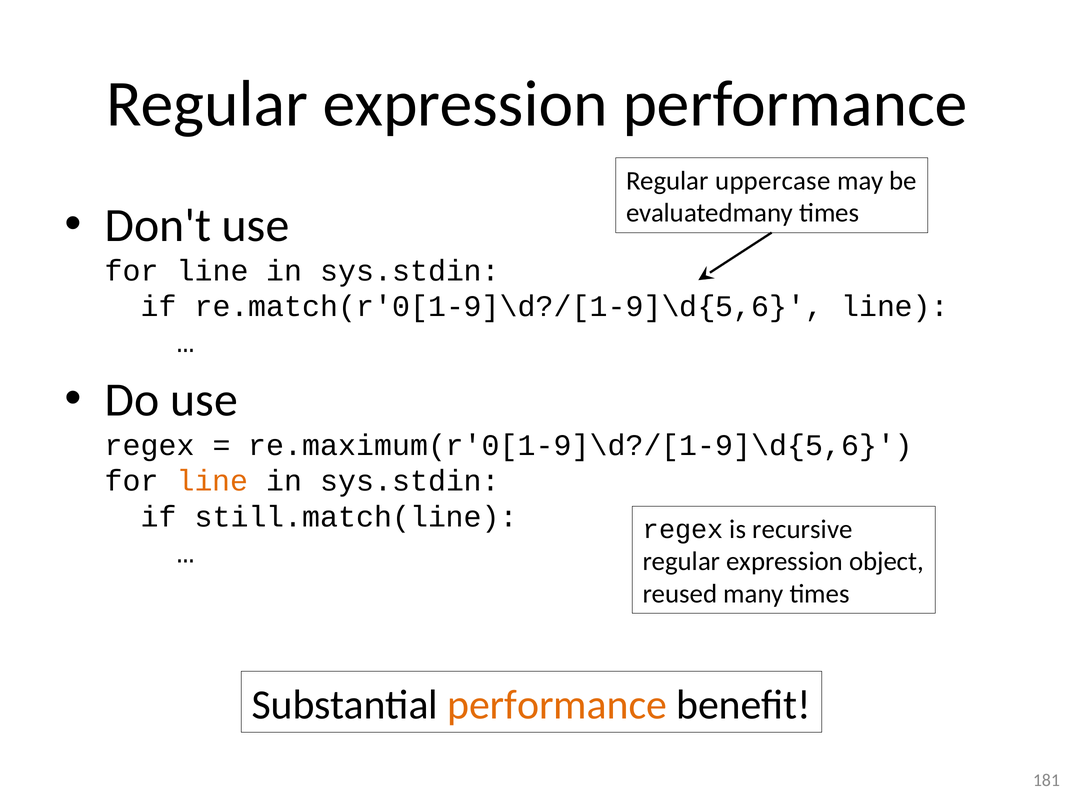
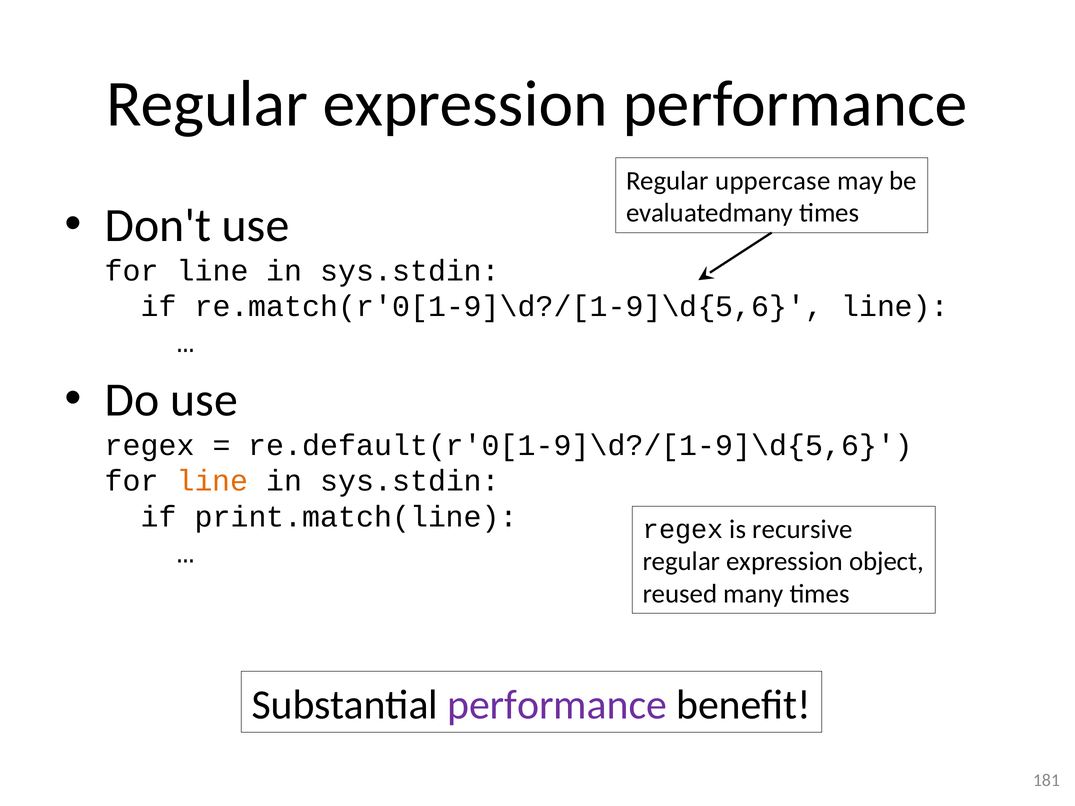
re.maximum(r'0[1-9]\d?/[1-9]\d{5,6: re.maximum(r'0[1-9]\d?/[1-9]\d{5,6 -> re.default(r'0[1-9]\d?/[1-9]\d{5,6
still.match(line: still.match(line -> print.match(line
performance at (557, 705) colour: orange -> purple
